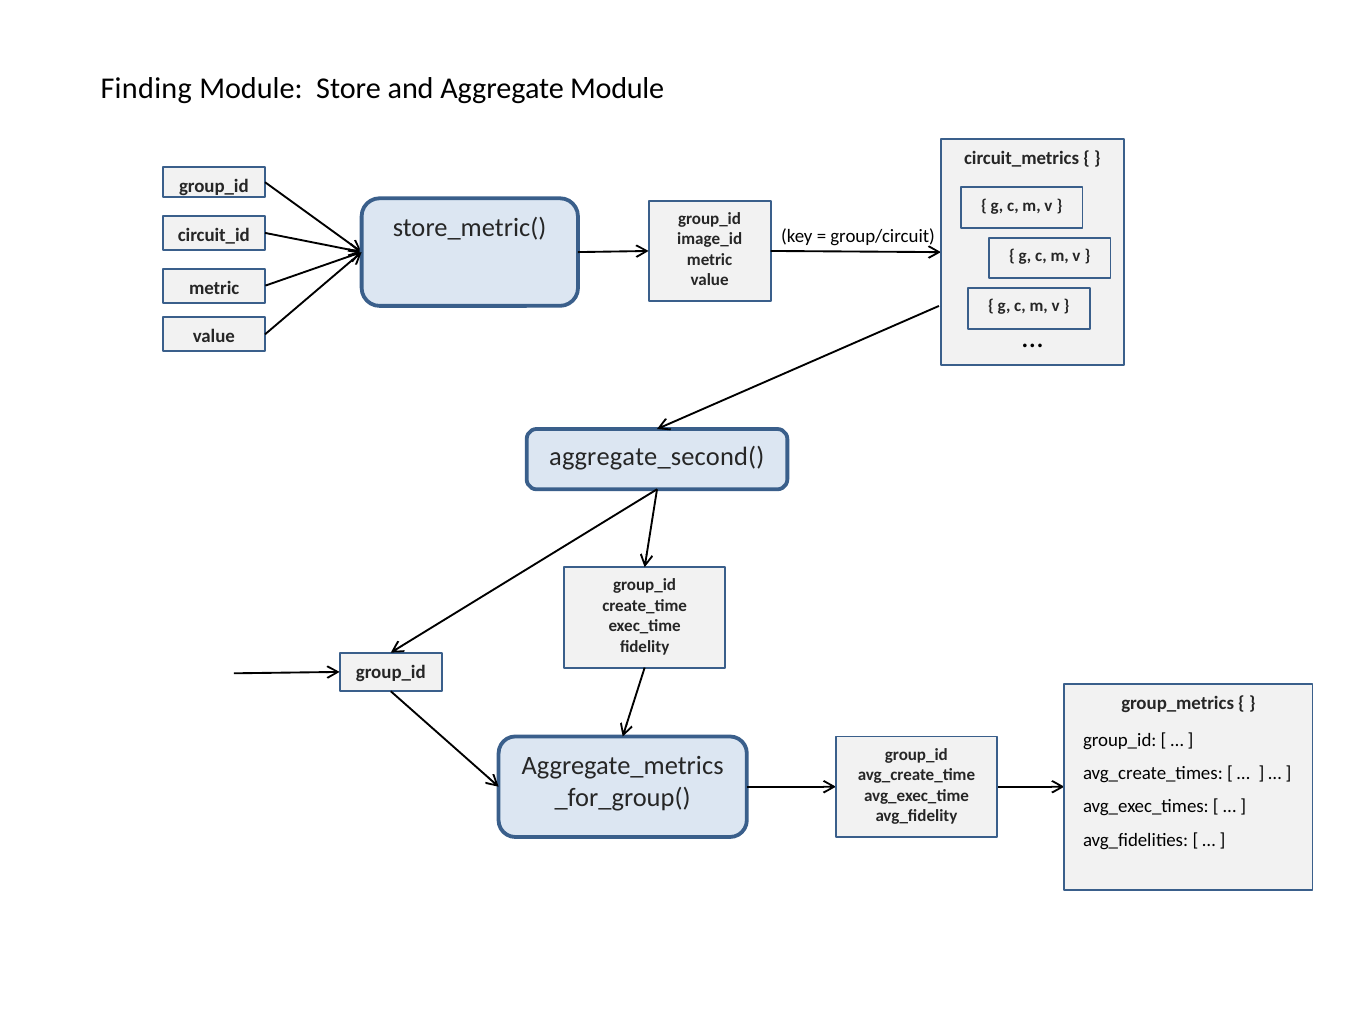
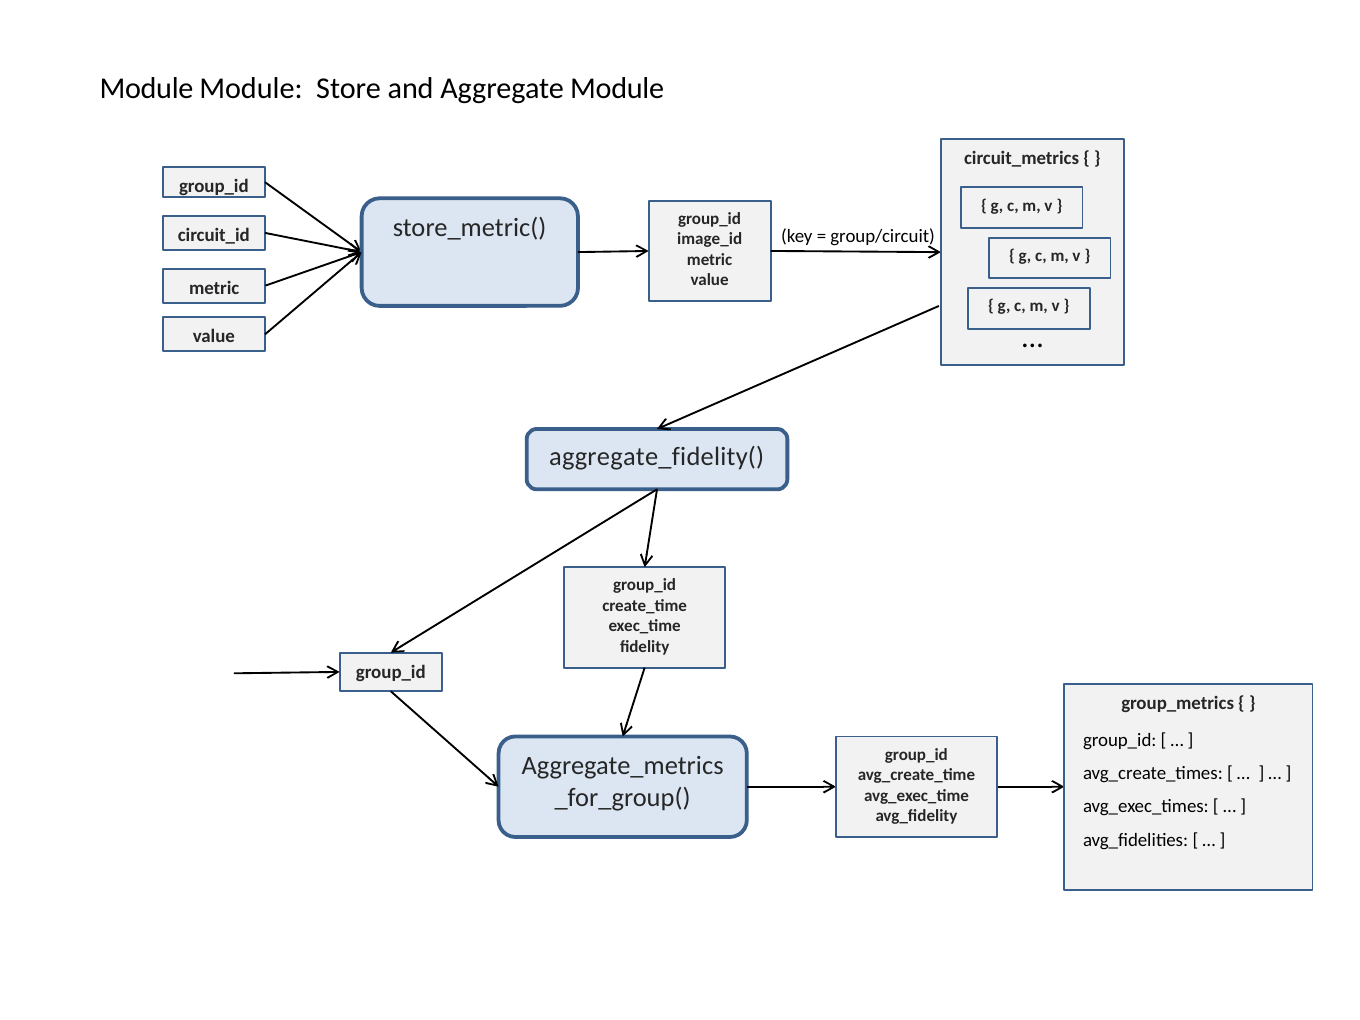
Finding at (146, 89): Finding -> Module
aggregate_second(: aggregate_second( -> aggregate_fidelity(
